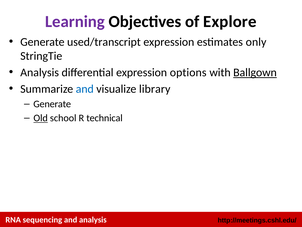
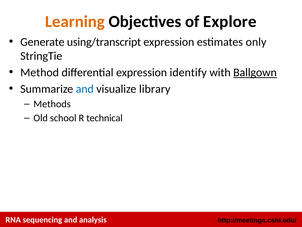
Learning colour: purple -> orange
used/transcript: used/transcript -> using/transcript
Analysis at (40, 72): Analysis -> Method
options: options -> identify
Generate at (52, 104): Generate -> Methods
Old underline: present -> none
